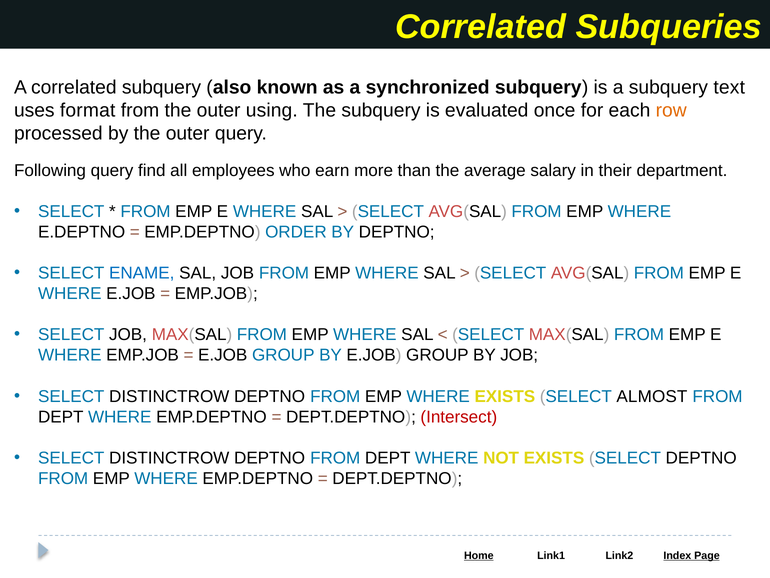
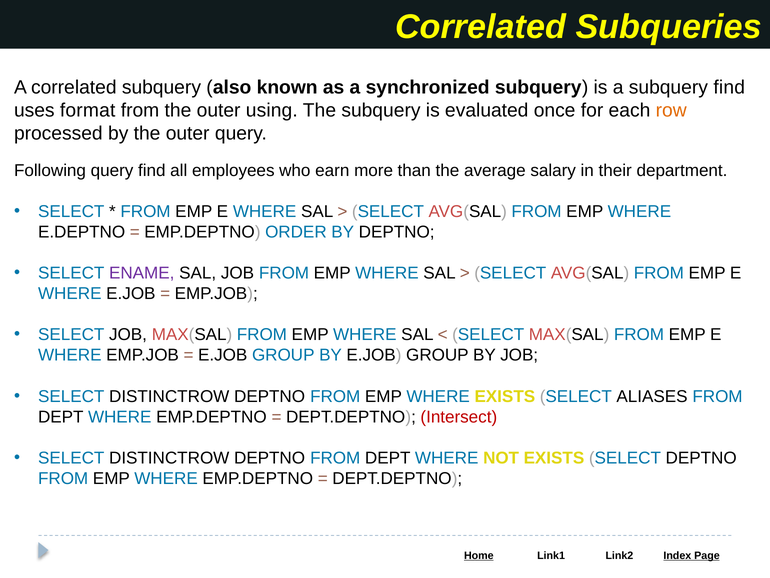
subquery text: text -> find
ENAME colour: blue -> purple
ALMOST: ALMOST -> ALIASES
